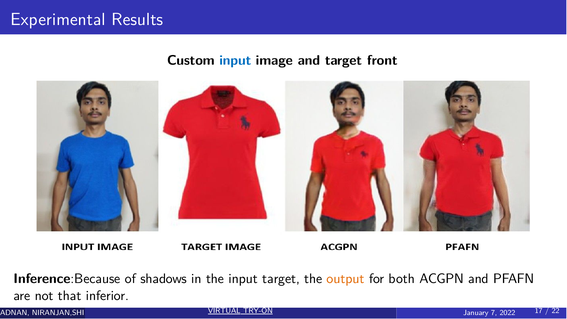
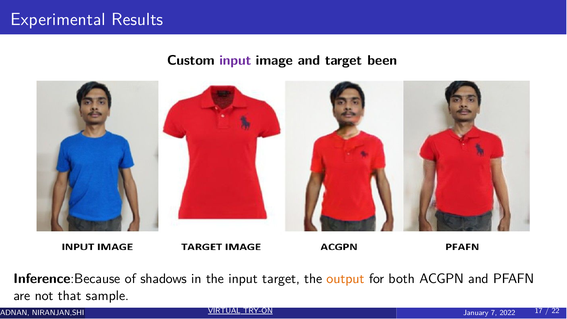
input at (235, 60) colour: blue -> purple
front: front -> been
inferior: inferior -> sample
